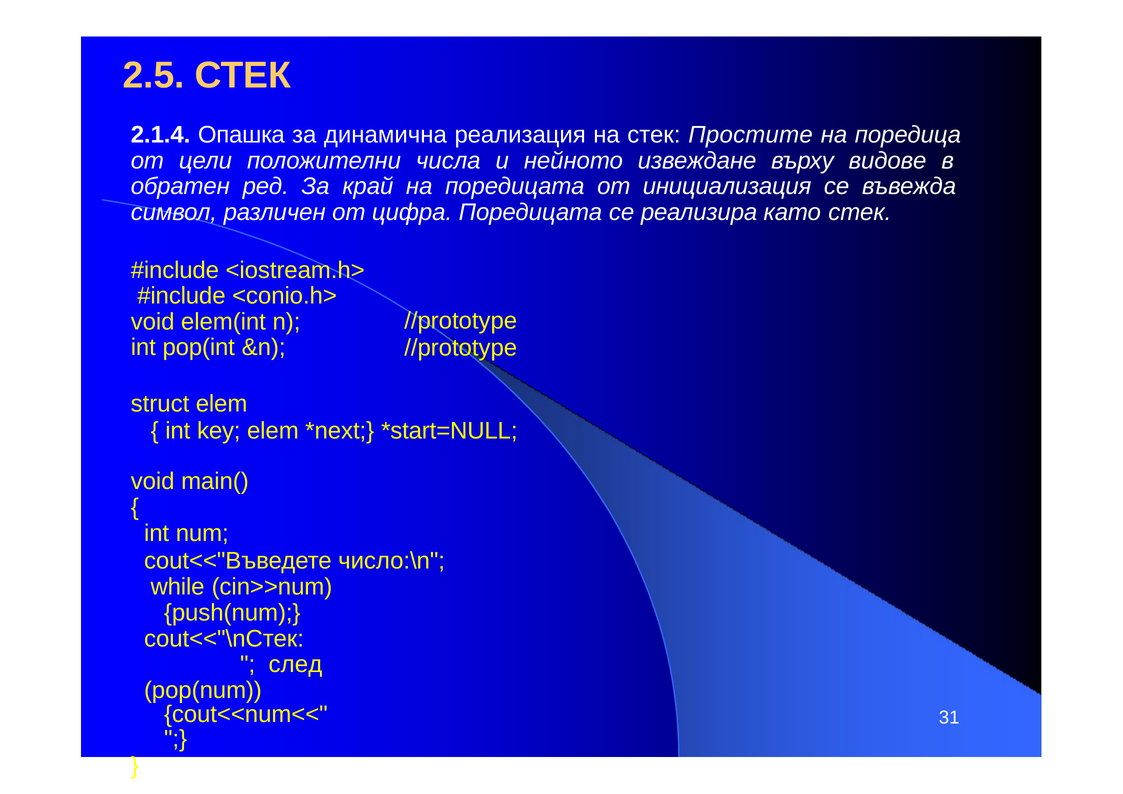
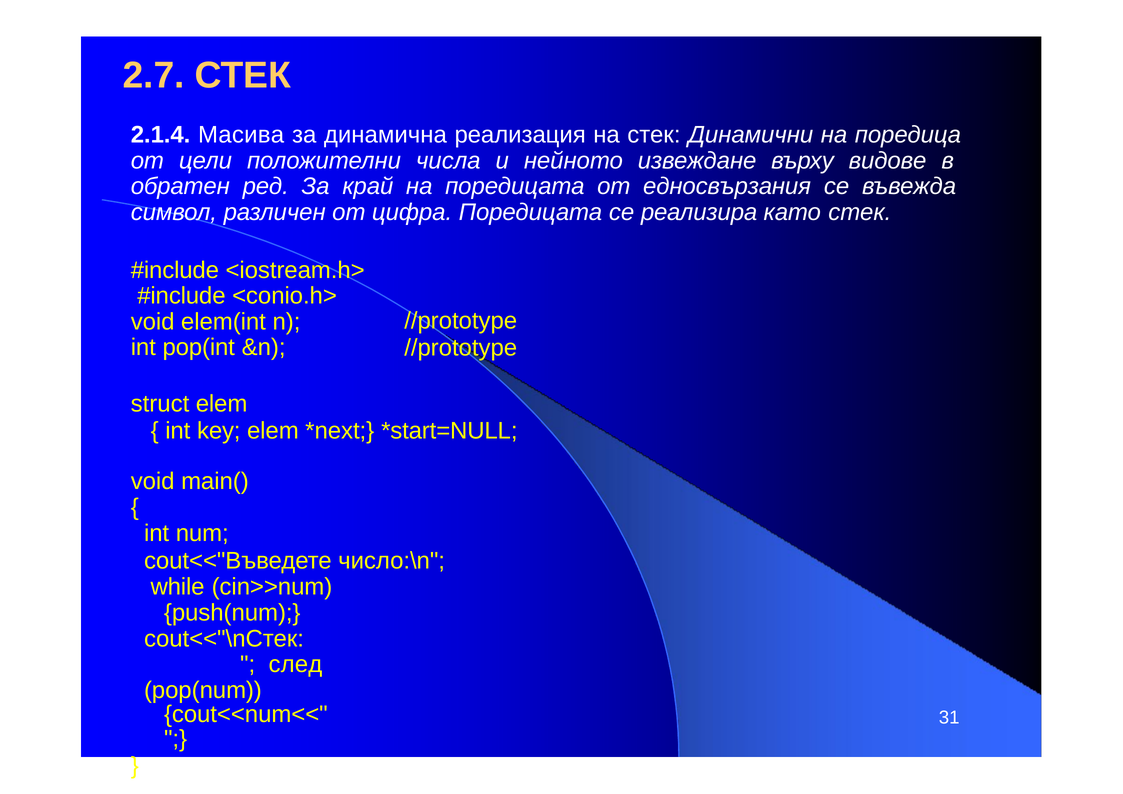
2.5: 2.5 -> 2.7
Опашка: Опашка -> Масива
Простите: Простите -> Динамични
инициализация: инициализация -> едносвързания
